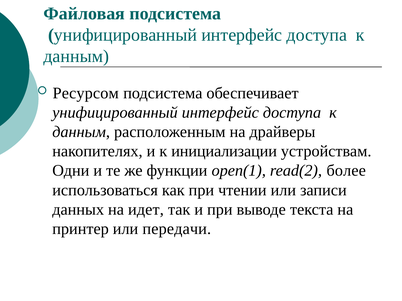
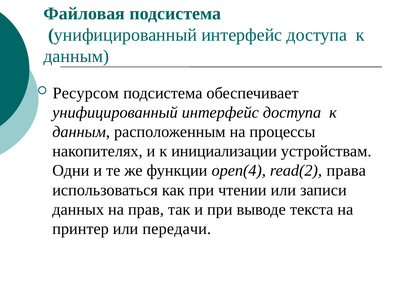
драйверы: драйверы -> процессы
ореп(1: ореп(1 -> ореп(4
более: более -> права
идет: идет -> прав
